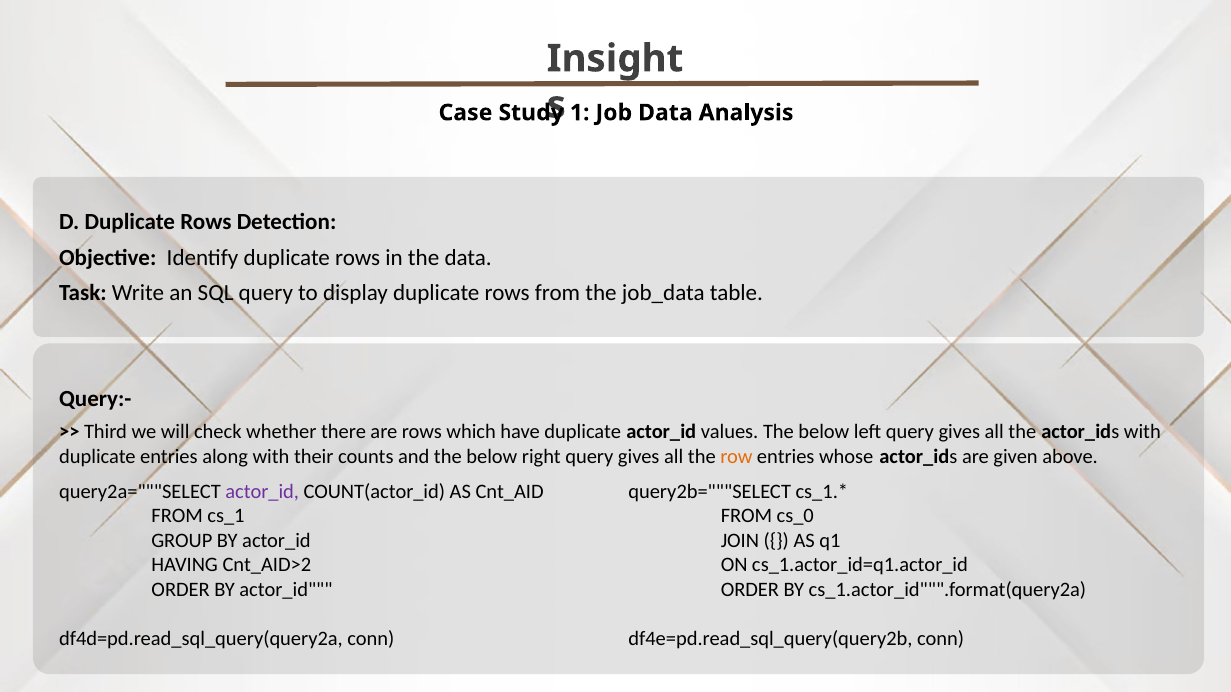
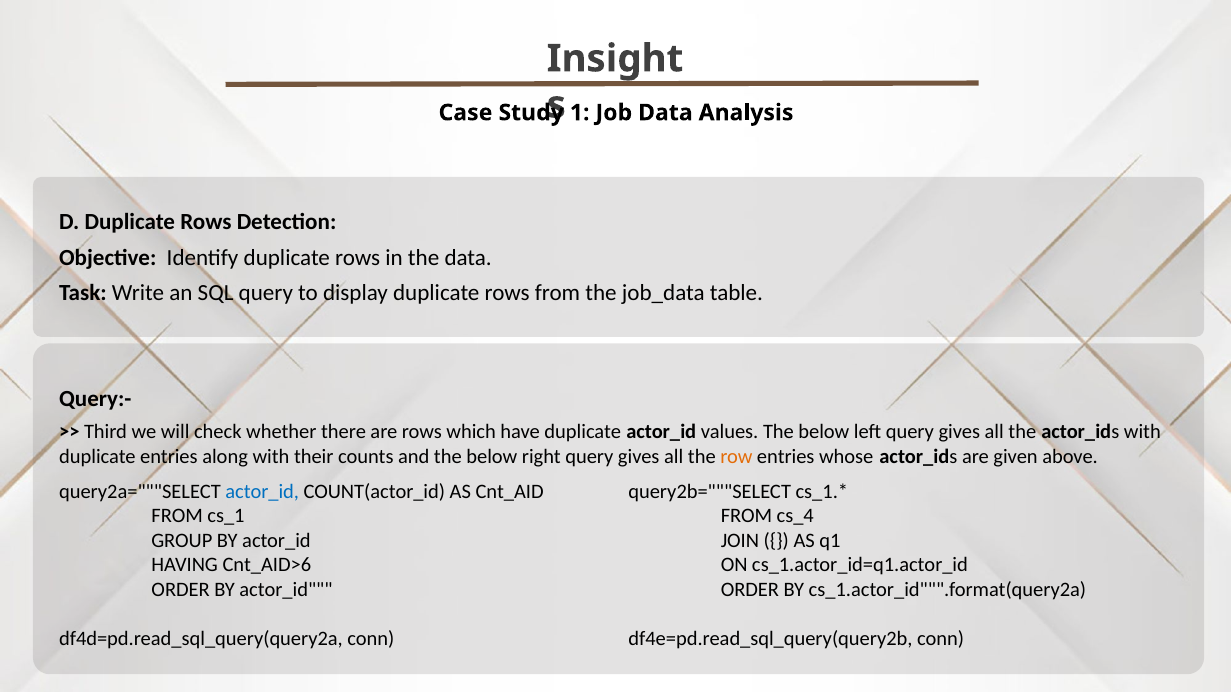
actor_id at (262, 492) colour: purple -> blue
cs_0: cs_0 -> cs_4
Cnt_AID>2: Cnt_AID>2 -> Cnt_AID>6
